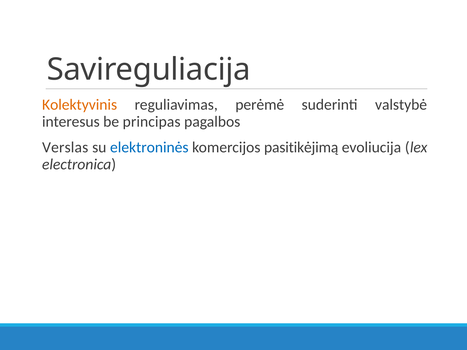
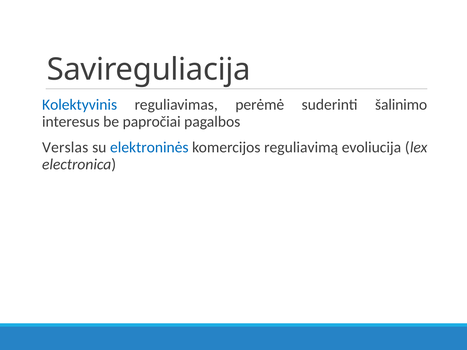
Kolektyvinis colour: orange -> blue
valstybė: valstybė -> šalinimo
principas: principas -> papročiai
pasitikėjimą: pasitikėjimą -> reguliavimą
